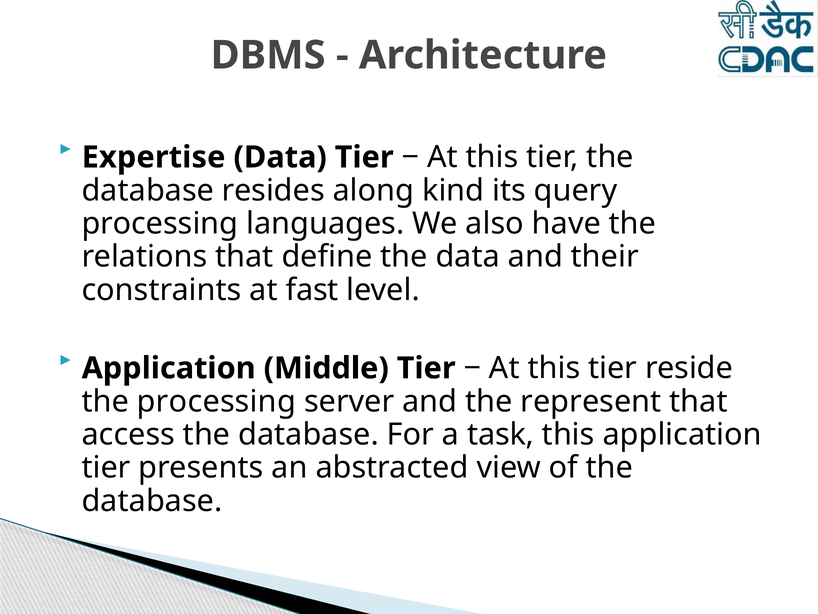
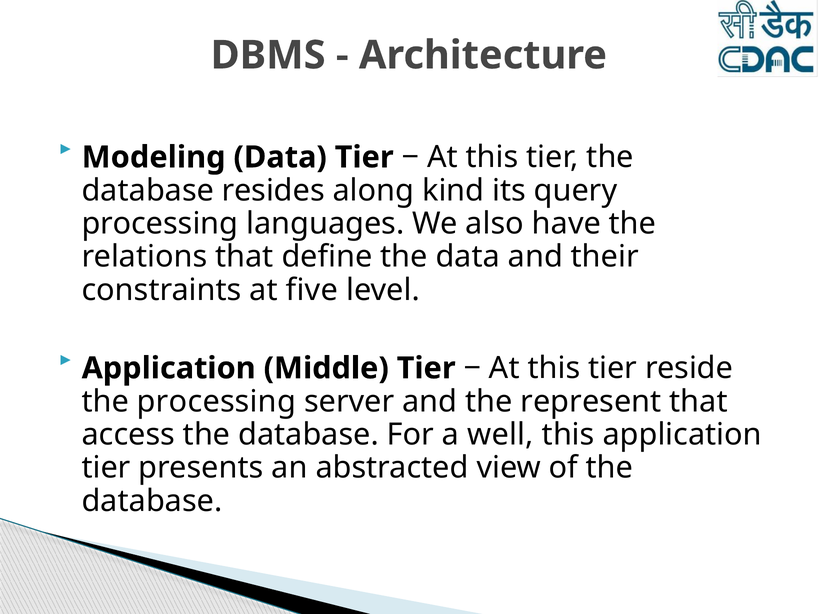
Expertise: Expertise -> Modeling
fast: fast -> five
task: task -> well
